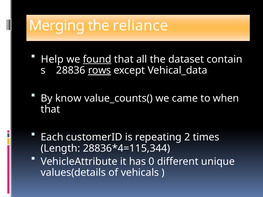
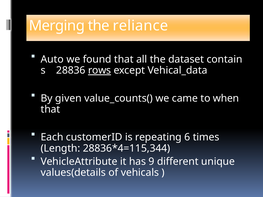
Help: Help -> Auto
found underline: present -> none
know: know -> given
2: 2 -> 6
0: 0 -> 9
